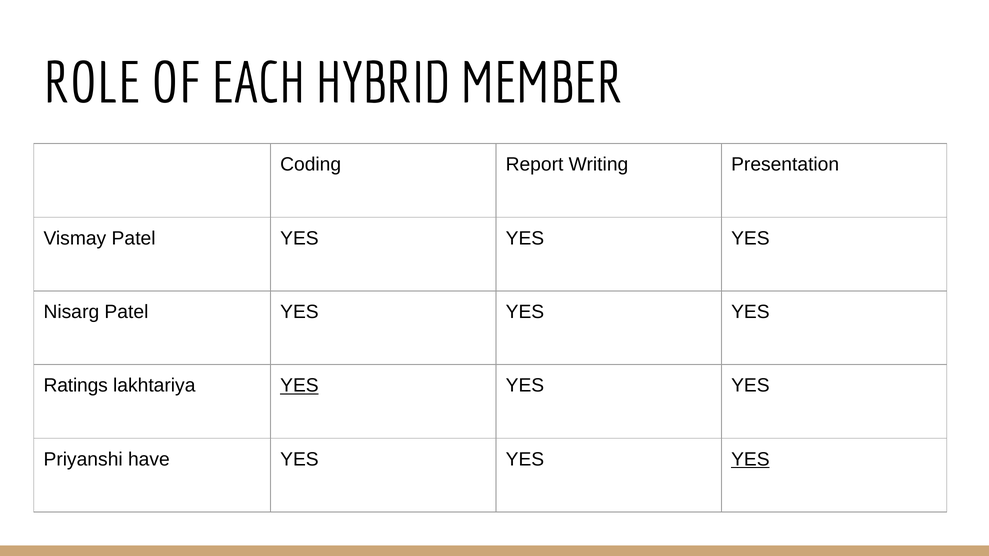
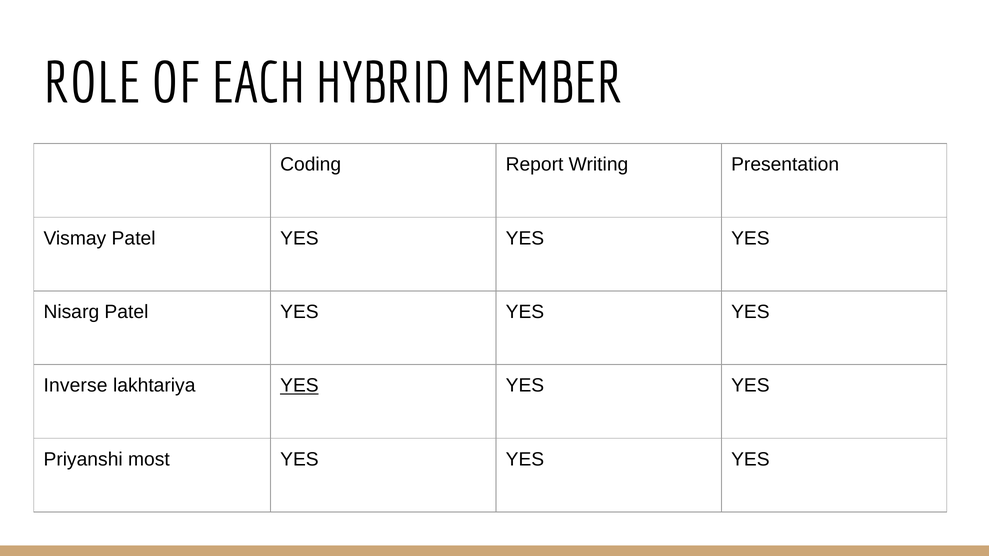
Ratings: Ratings -> Inverse
have: have -> most
YES at (750, 460) underline: present -> none
